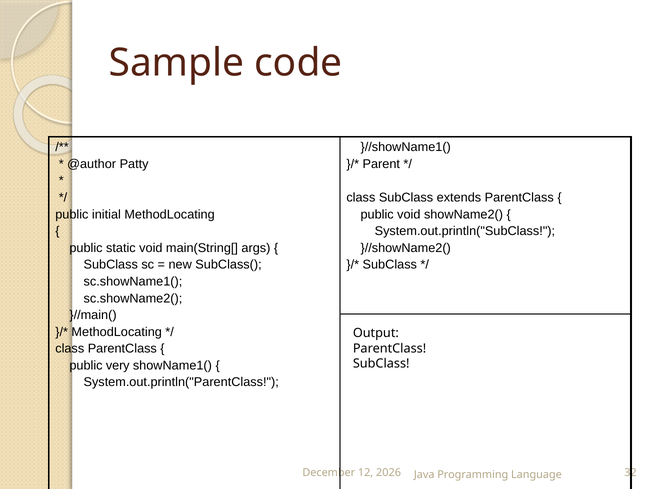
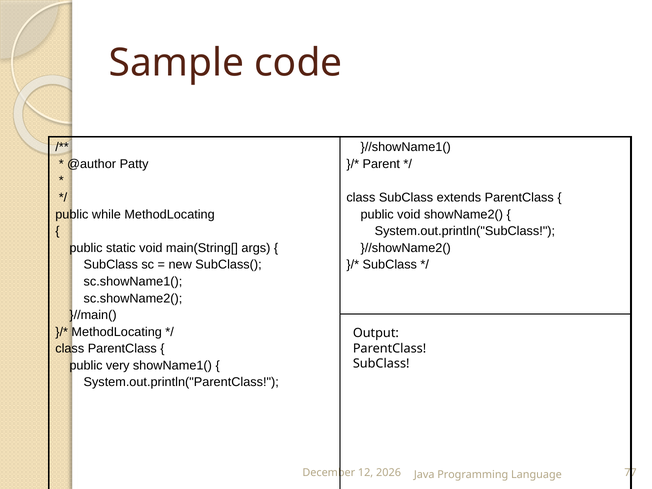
initial: initial -> while
32: 32 -> 77
